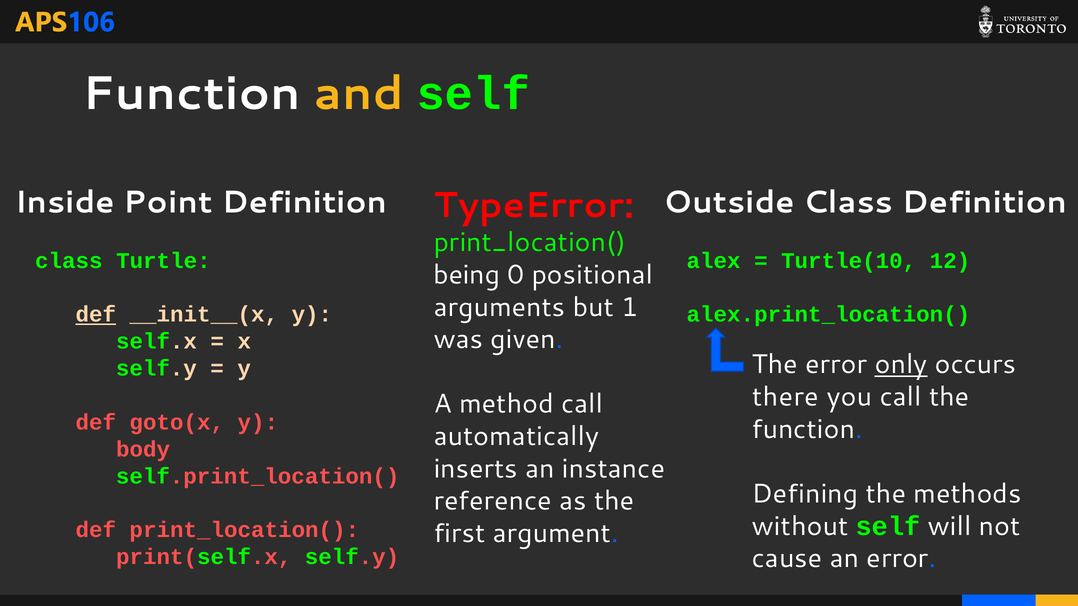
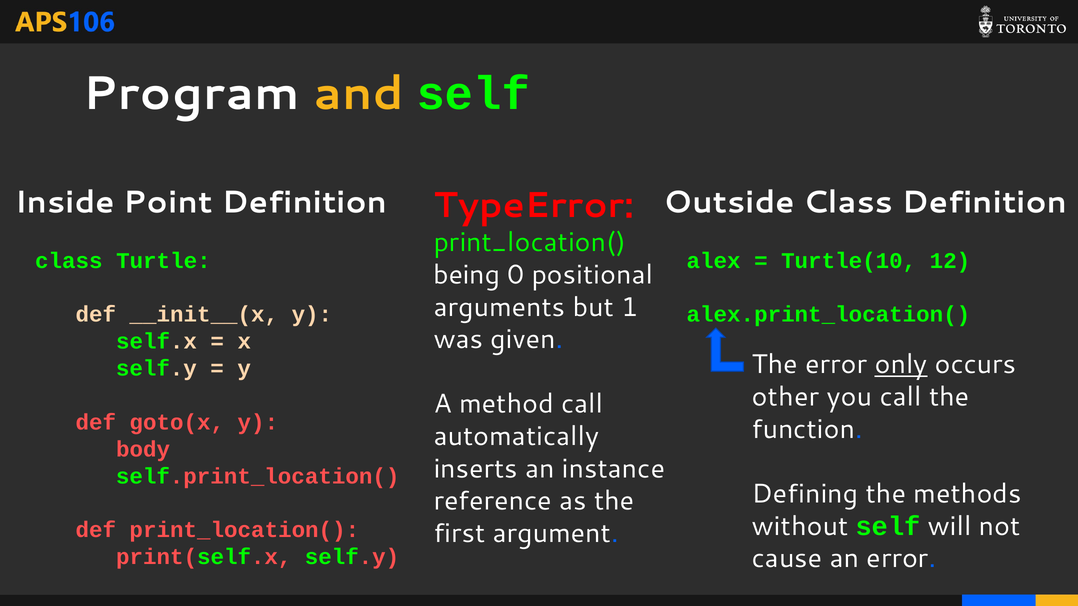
Function at (192, 94): Function -> Program
def at (96, 315) underline: present -> none
there: there -> other
